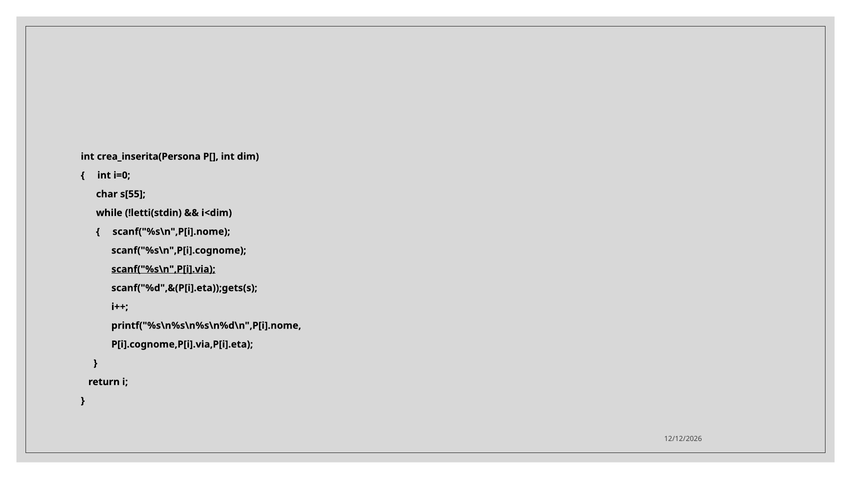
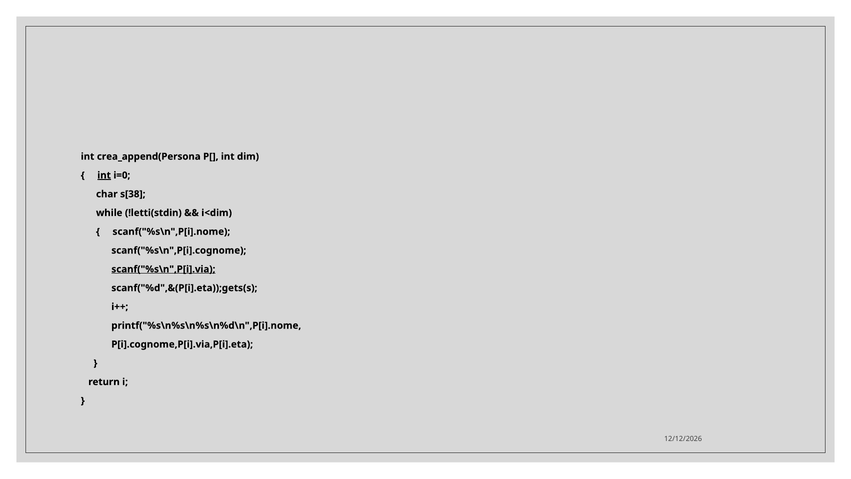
crea_inserita(Persona: crea_inserita(Persona -> crea_append(Persona
int at (104, 175) underline: none -> present
s[55: s[55 -> s[38
